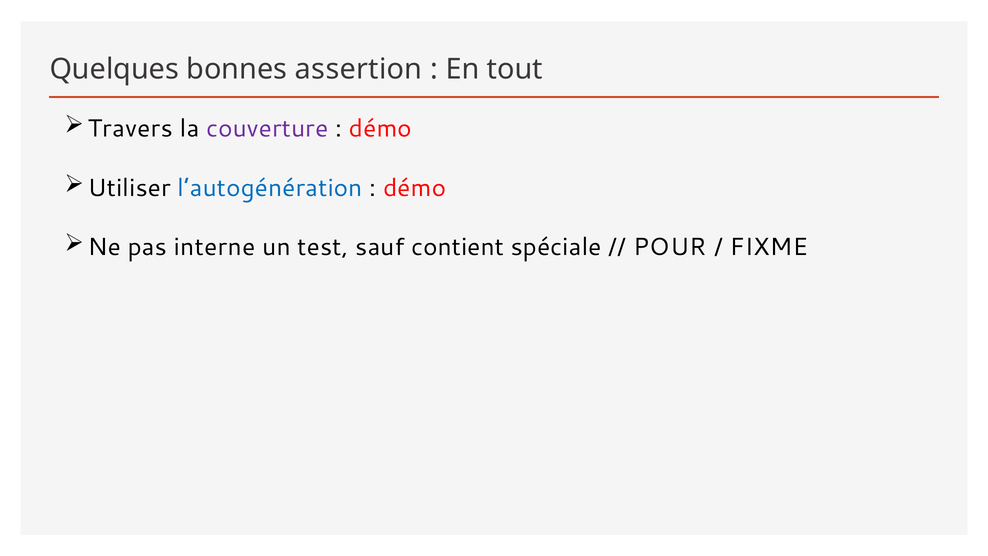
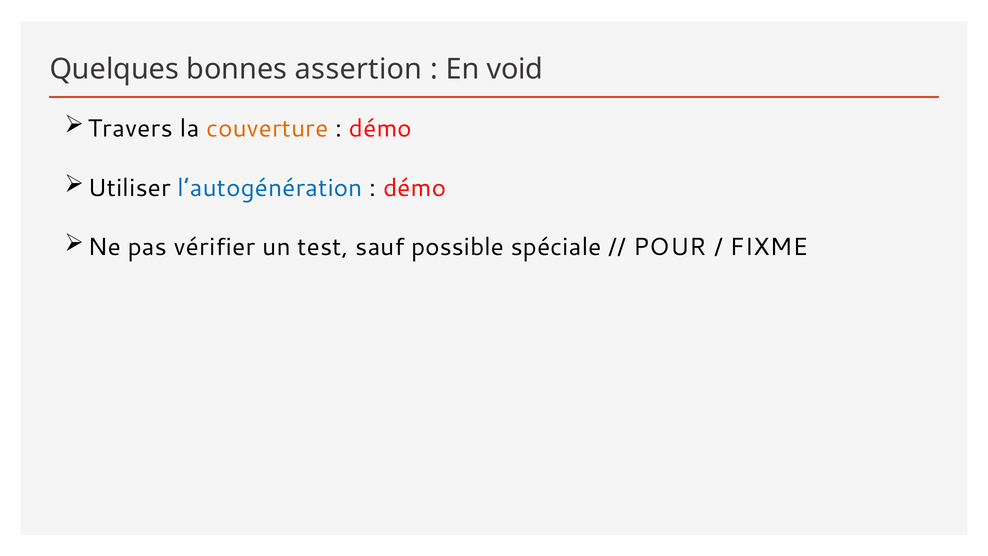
tout: tout -> void
couverture colour: purple -> orange
interne: interne -> vérifier
contient: contient -> possible
